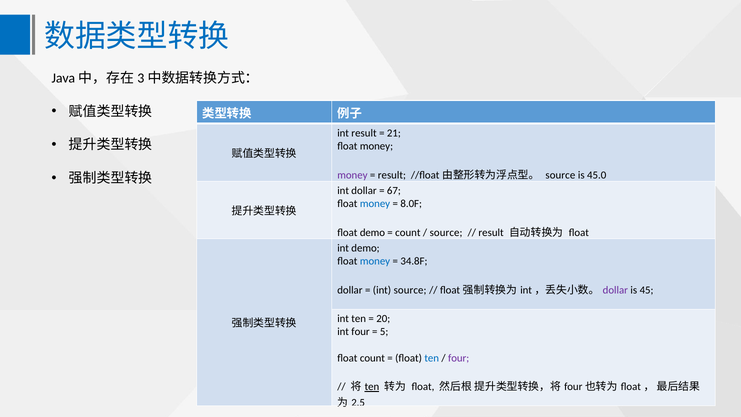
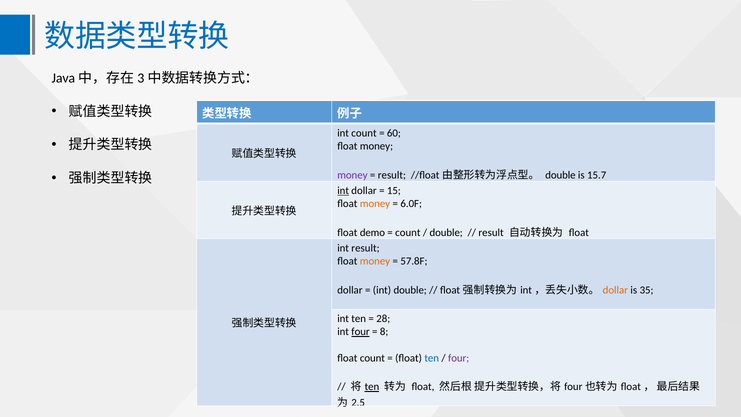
int result: result -> count
21: 21 -> 60
source at (560, 175): source -> double
45.0: 45.0 -> 15.7
int at (343, 191) underline: none -> present
67: 67 -> 15
money at (375, 204) colour: blue -> orange
8.0F: 8.0F -> 6.0F
source at (446, 232): source -> double
int demo: demo -> result
money at (375, 261) colour: blue -> orange
34.8F: 34.8F -> 57.8F
int source: source -> double
dollar at (615, 290) colour: purple -> orange
45: 45 -> 35
20: 20 -> 28
four at (361, 332) underline: none -> present
5: 5 -> 8
